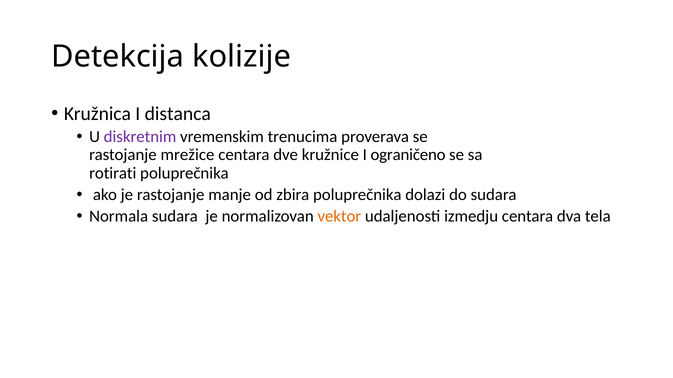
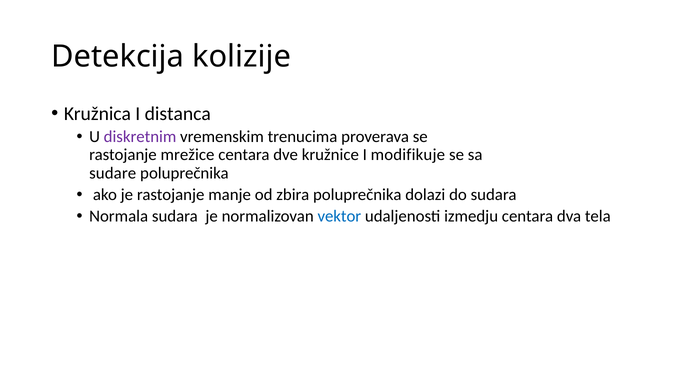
ograničeno: ograničeno -> modifikuje
rotirati: rotirati -> sudare
vektor colour: orange -> blue
